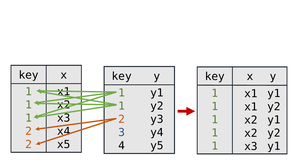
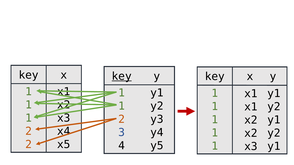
key at (122, 76) underline: none -> present
